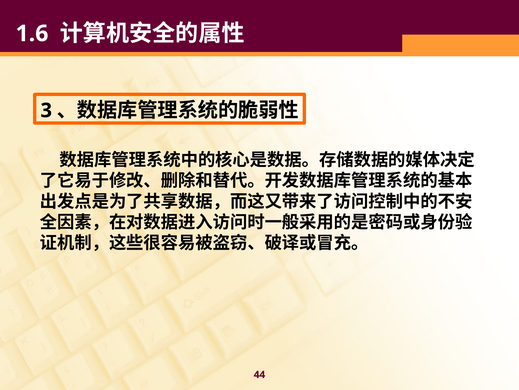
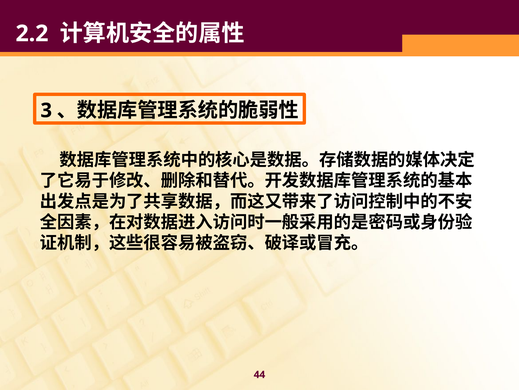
1.6: 1.6 -> 2.2
